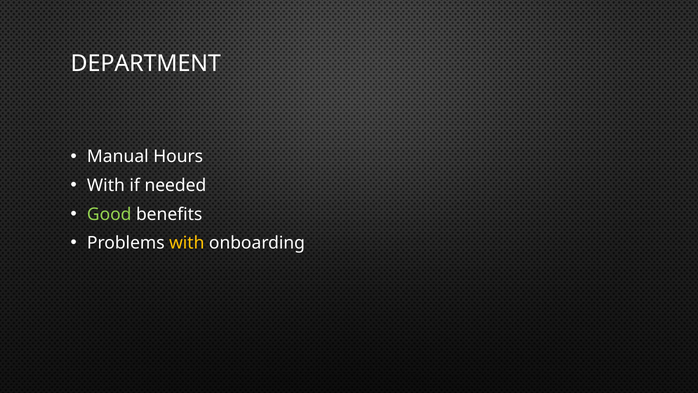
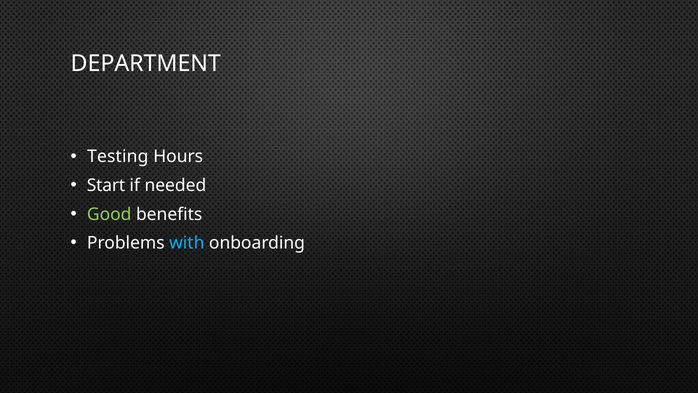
Manual: Manual -> Testing
With at (106, 185): With -> Start
with at (187, 243) colour: yellow -> light blue
